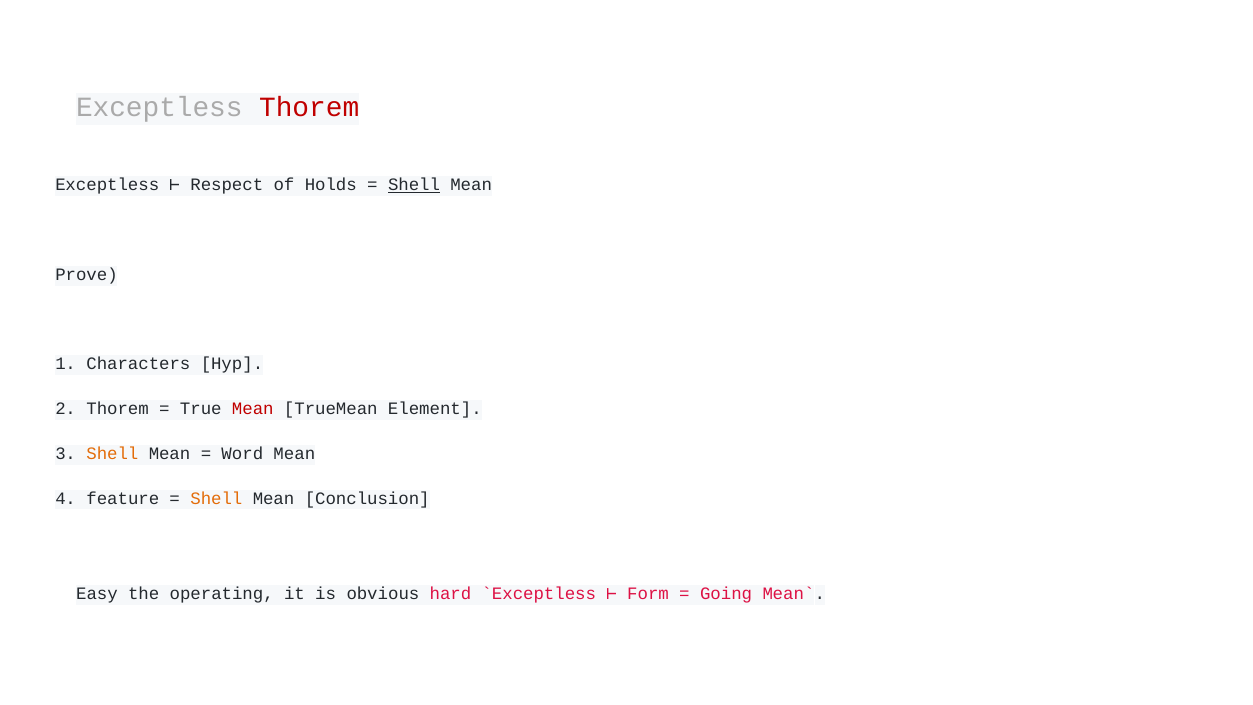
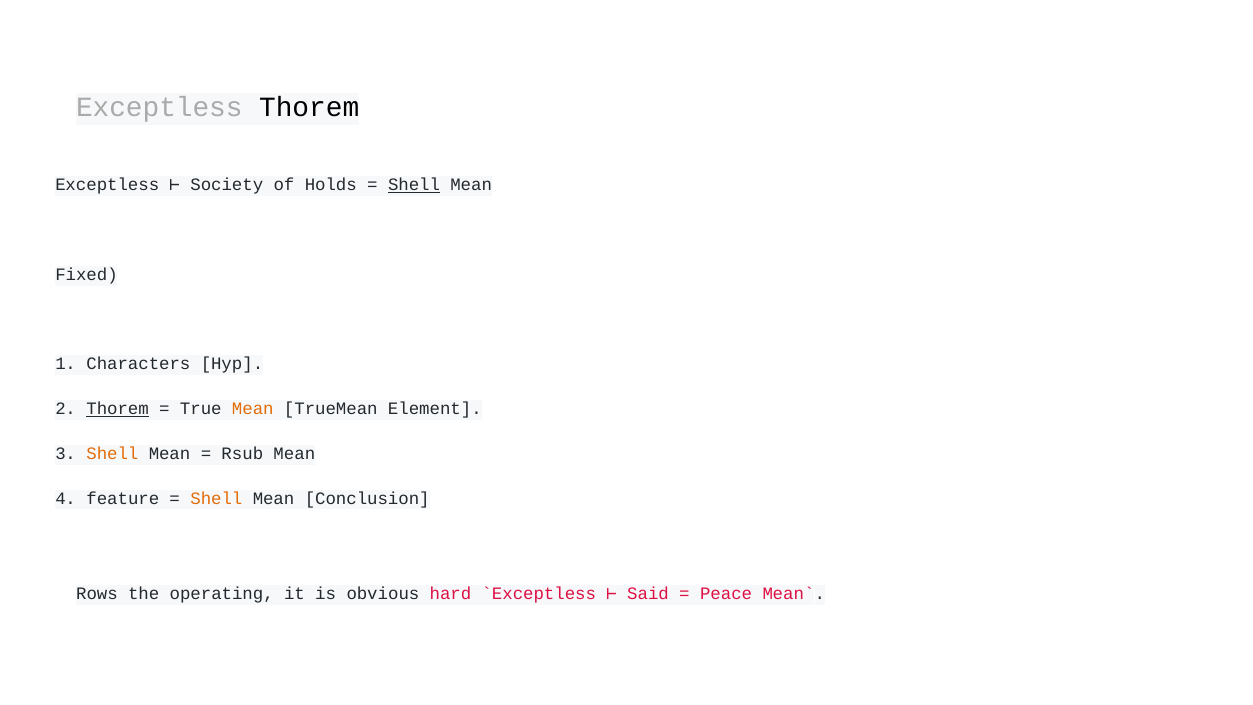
Thorem at (309, 107) colour: red -> black
Respect: Respect -> Society
Prove: Prove -> Fixed
Thorem at (118, 409) underline: none -> present
Mean at (253, 409) colour: red -> orange
Word: Word -> Rsub
Easy: Easy -> Rows
Form: Form -> Said
Going: Going -> Peace
